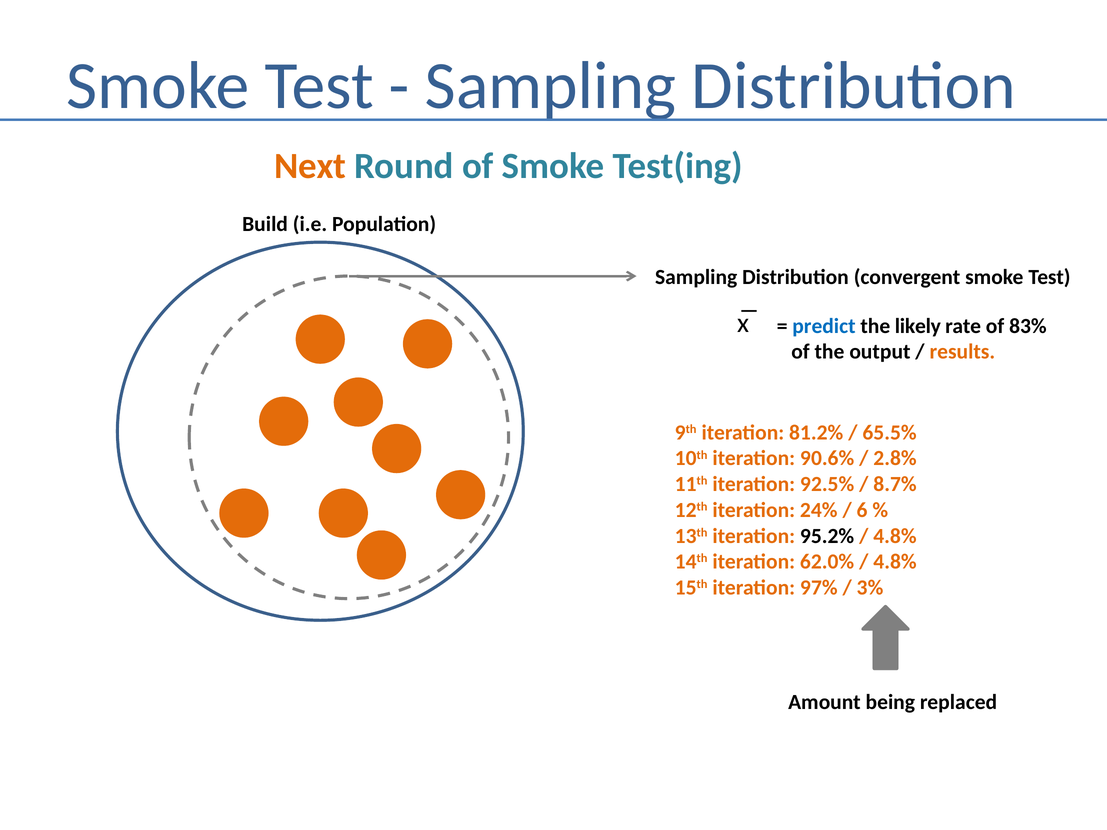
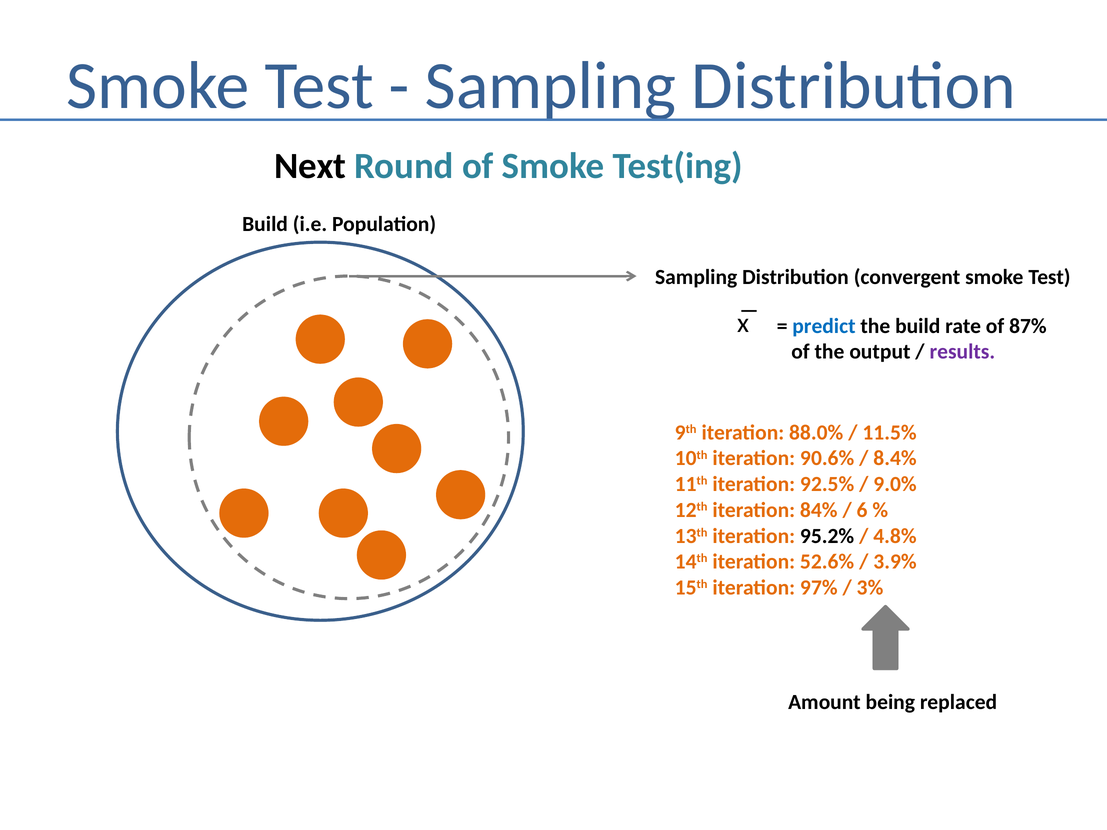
Next colour: orange -> black
the likely: likely -> build
83%: 83% -> 87%
results colour: orange -> purple
81.2%: 81.2% -> 88.0%
65.5%: 65.5% -> 11.5%
2.8%: 2.8% -> 8.4%
8.7%: 8.7% -> 9.0%
24%: 24% -> 84%
62.0%: 62.0% -> 52.6%
4.8% at (895, 562): 4.8% -> 3.9%
